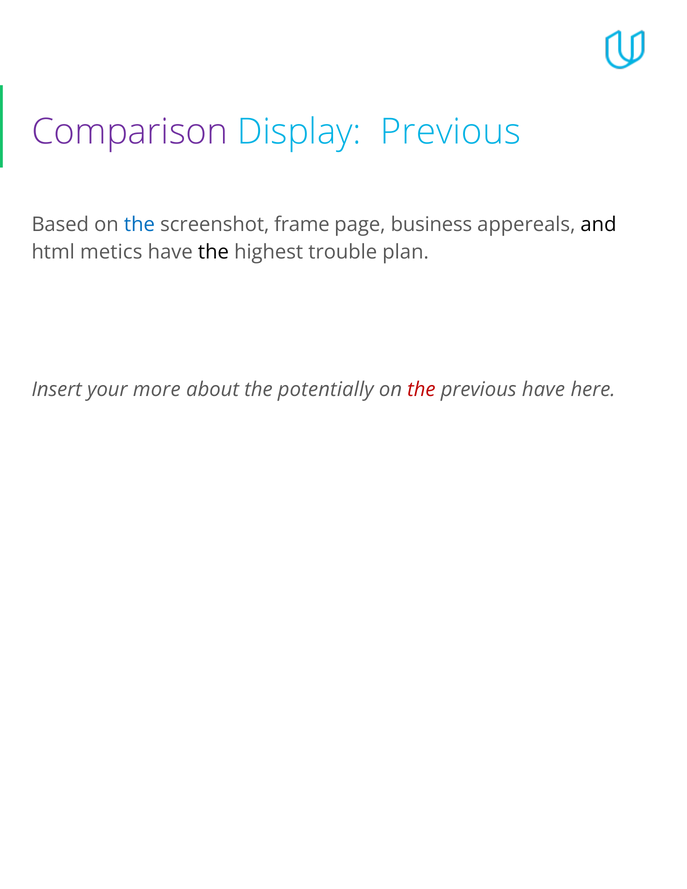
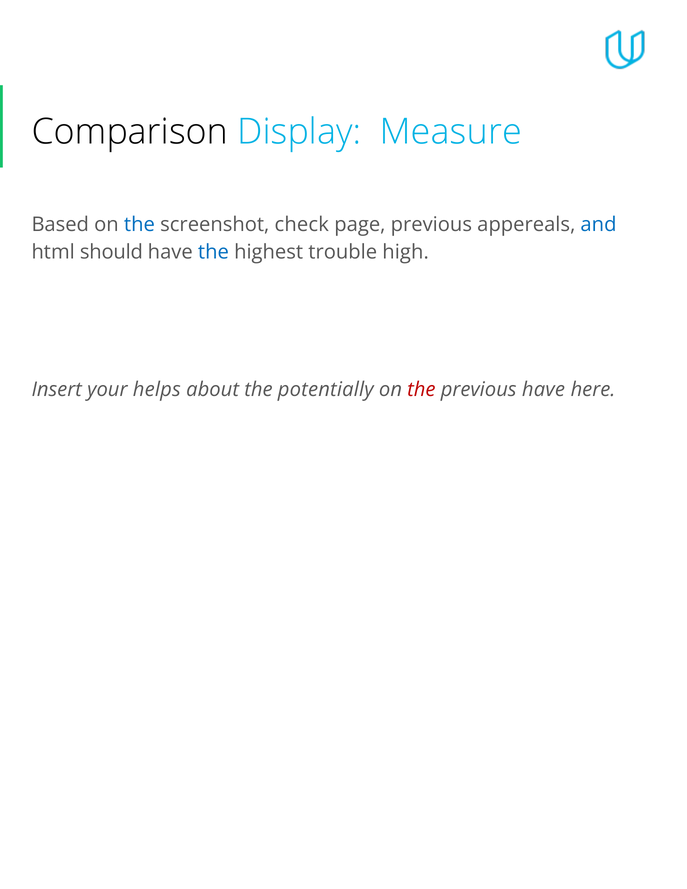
Comparison colour: purple -> black
Display Previous: Previous -> Measure
frame: frame -> check
page business: business -> previous
and colour: black -> blue
metics: metics -> should
the at (213, 252) colour: black -> blue
plan: plan -> high
more: more -> helps
